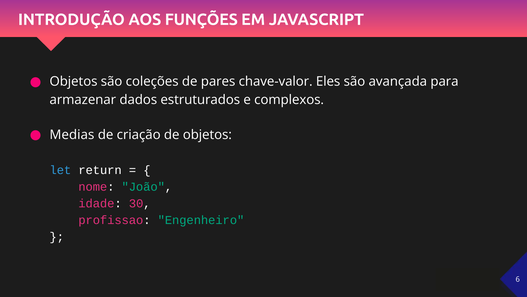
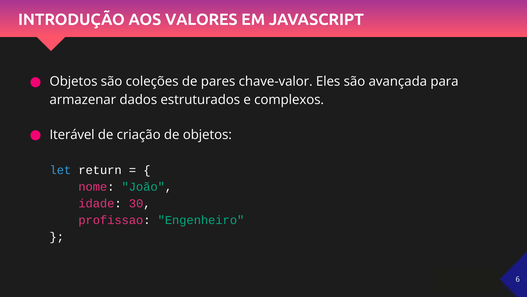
FUNÇÕES: FUNÇÕES -> VALORES
Medias: Medias -> Iterável
